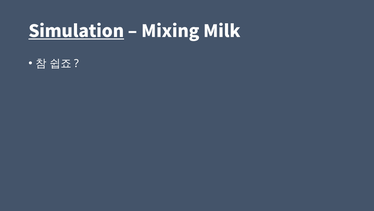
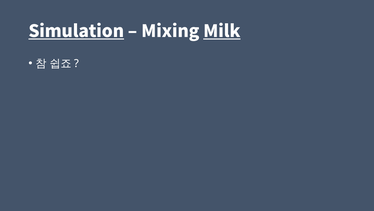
Milk underline: none -> present
